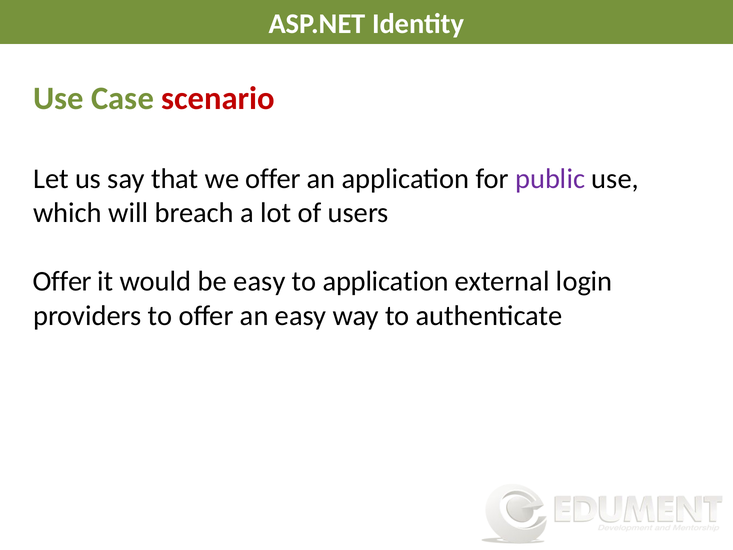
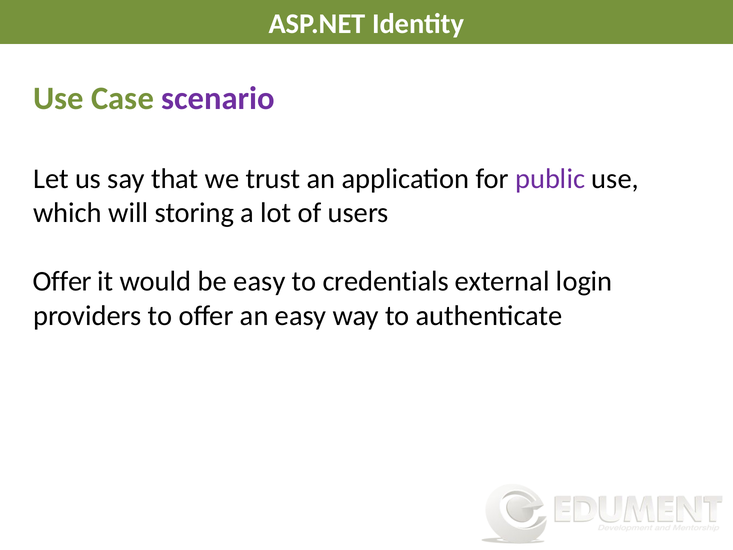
scenario colour: red -> purple
we offer: offer -> trust
breach: breach -> storing
to application: application -> credentials
